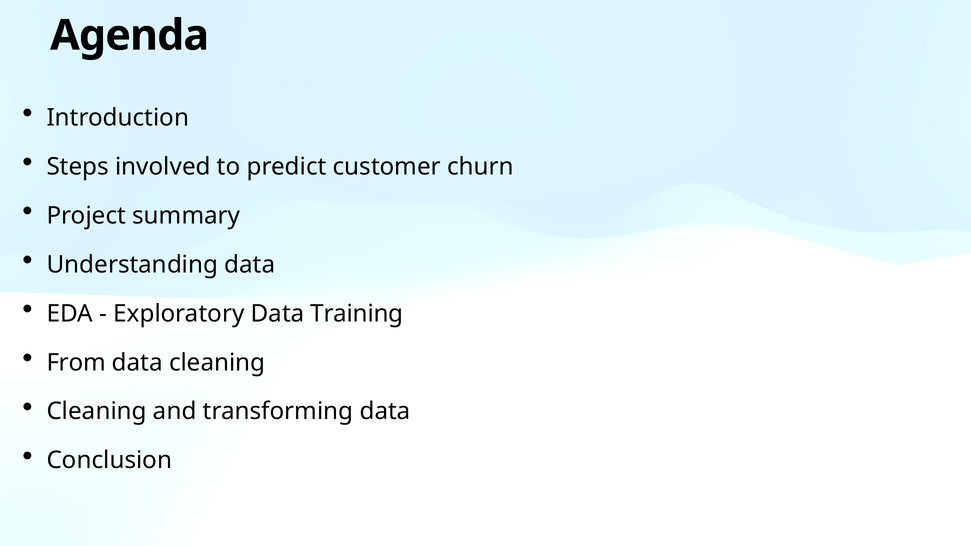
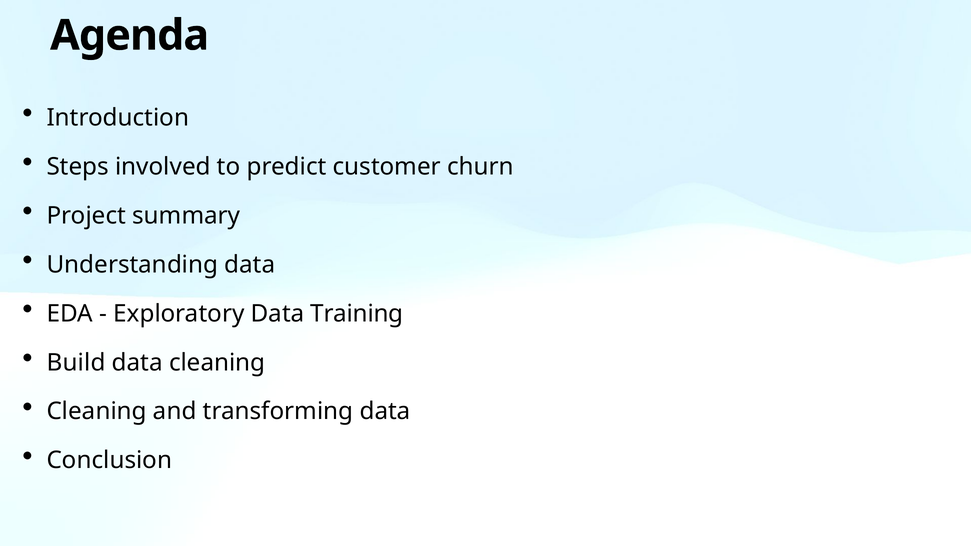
From: From -> Build
